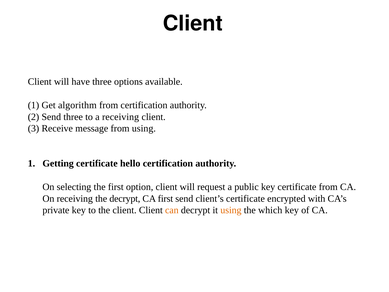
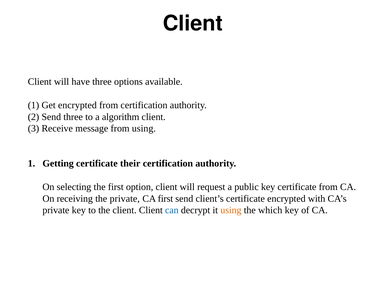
Get algorithm: algorithm -> encrypted
a receiving: receiving -> algorithm
hello: hello -> their
the decrypt: decrypt -> private
can colour: orange -> blue
